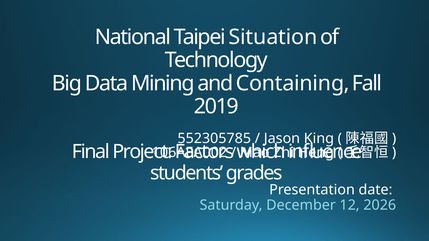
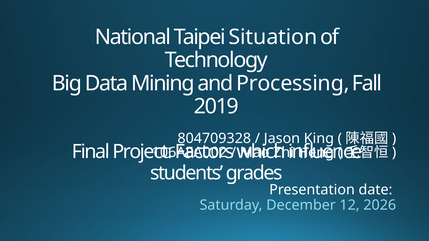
Containing: Containing -> Processing
552305785: 552305785 -> 804709328
